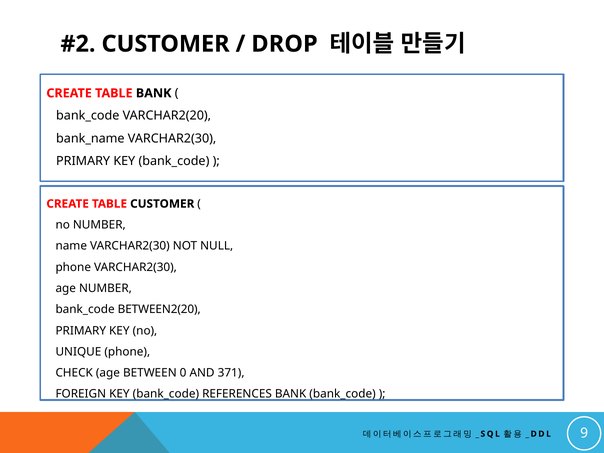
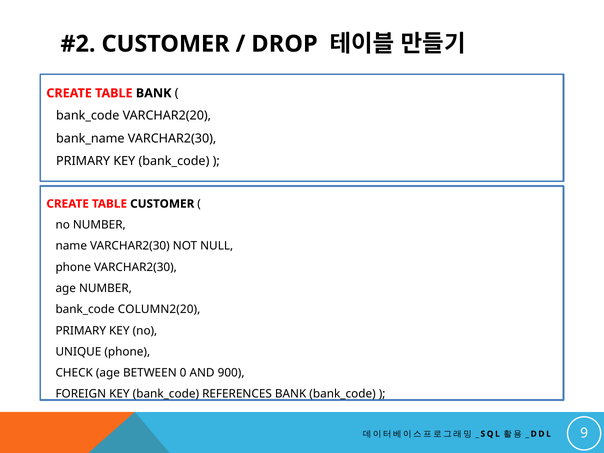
BETWEEN2(20: BETWEEN2(20 -> COLUMN2(20
371: 371 -> 900
